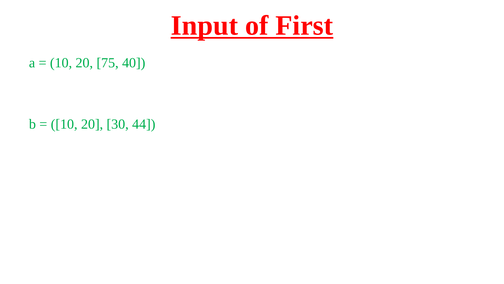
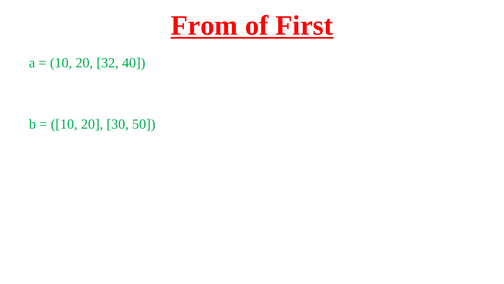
Input: Input -> From
75: 75 -> 32
44: 44 -> 50
